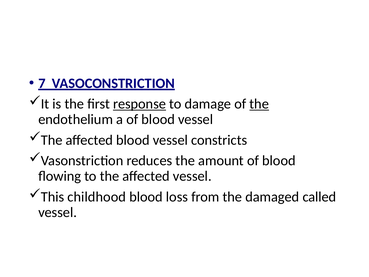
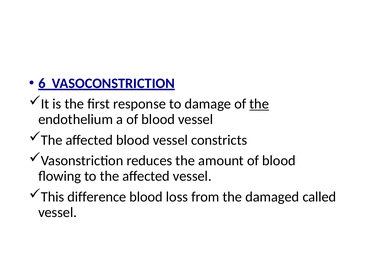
7: 7 -> 6
response underline: present -> none
childhood: childhood -> difference
